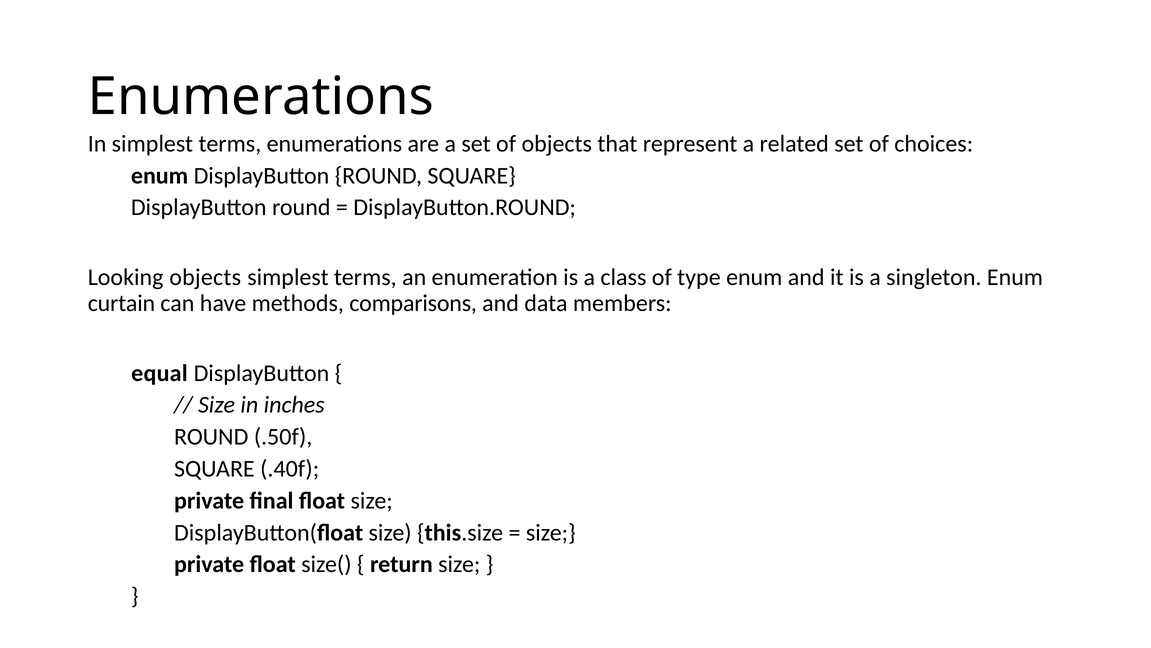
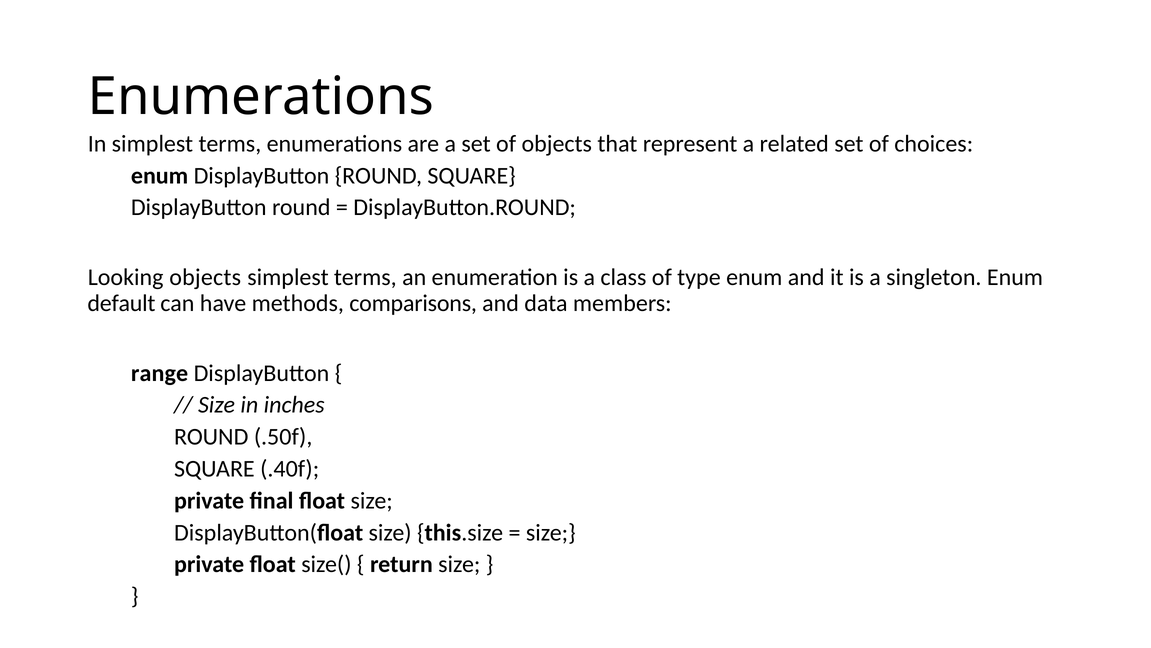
curtain: curtain -> default
equal: equal -> range
